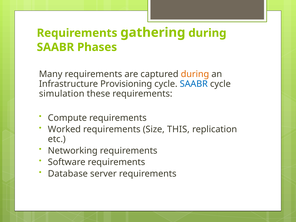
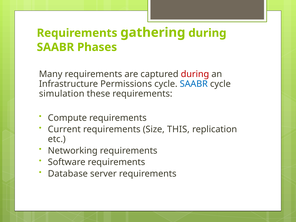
during at (195, 74) colour: orange -> red
Provisioning: Provisioning -> Permissions
Worked: Worked -> Current
